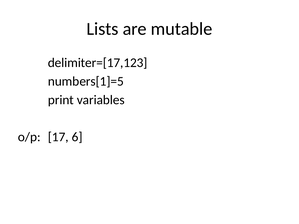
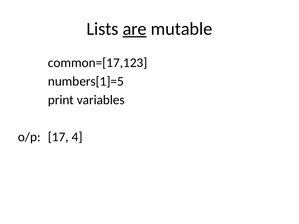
are underline: none -> present
delimiter=[17,123: delimiter=[17,123 -> common=[17,123
6: 6 -> 4
